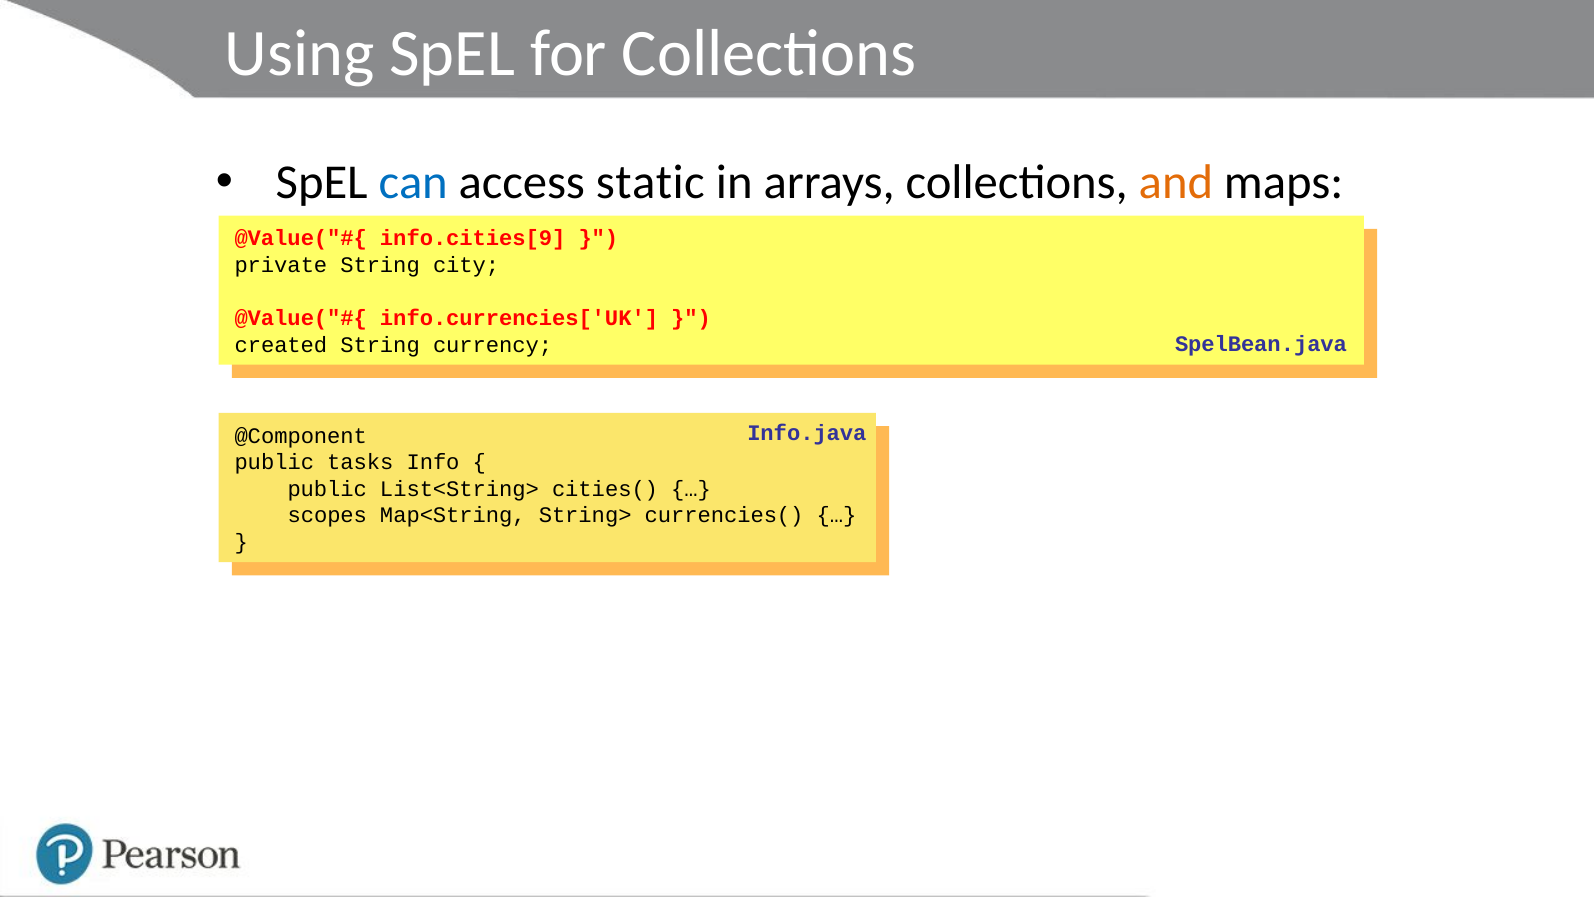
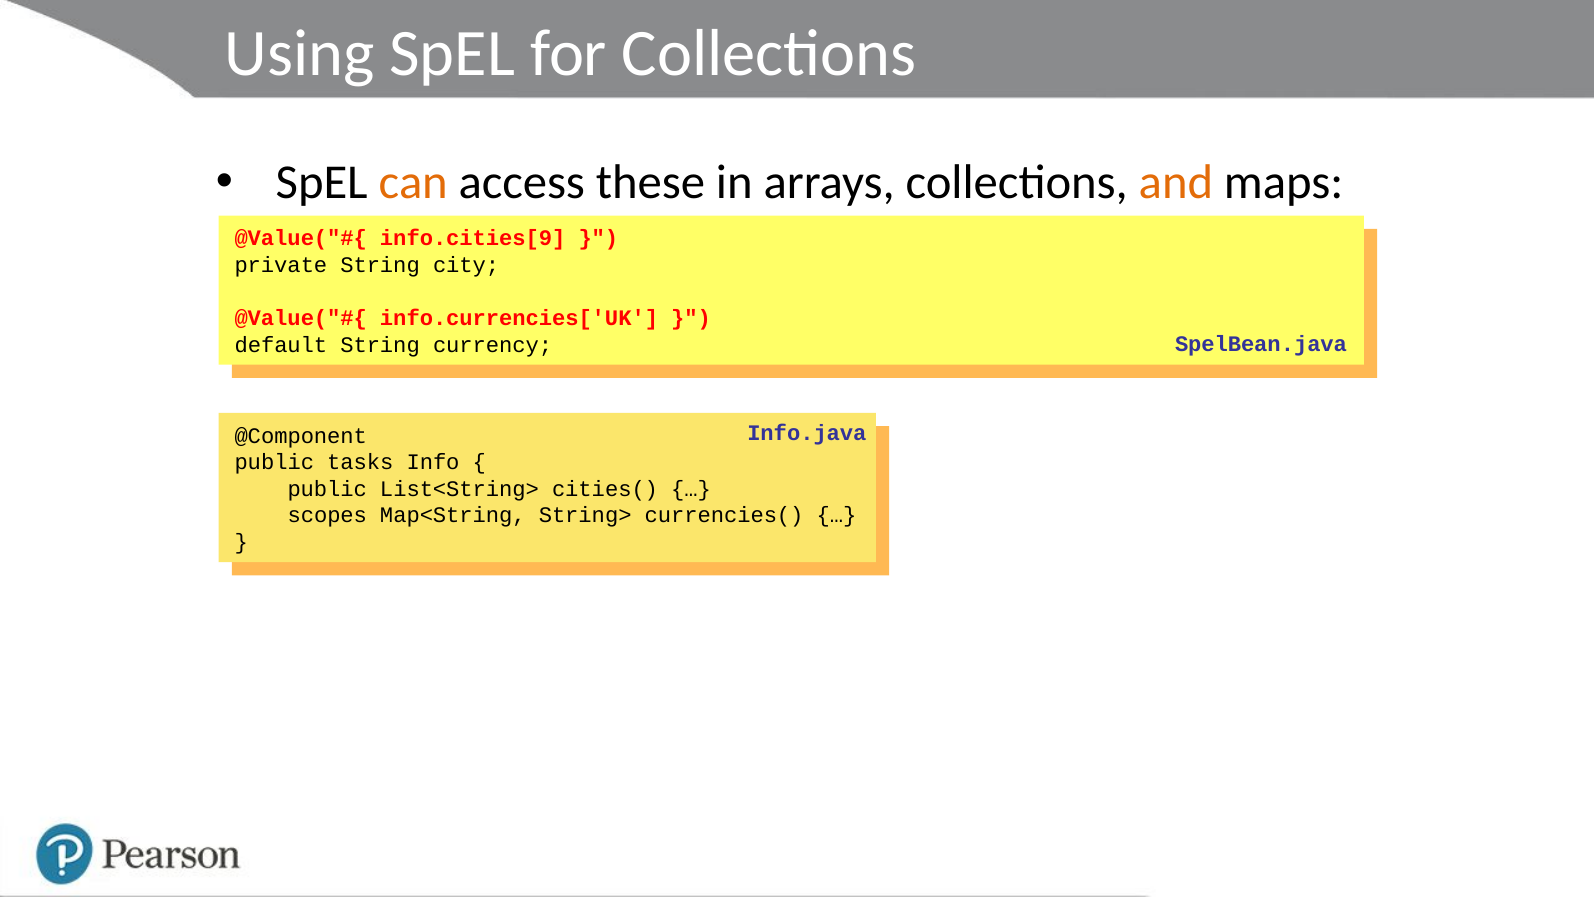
can colour: blue -> orange
static: static -> these
created: created -> default
